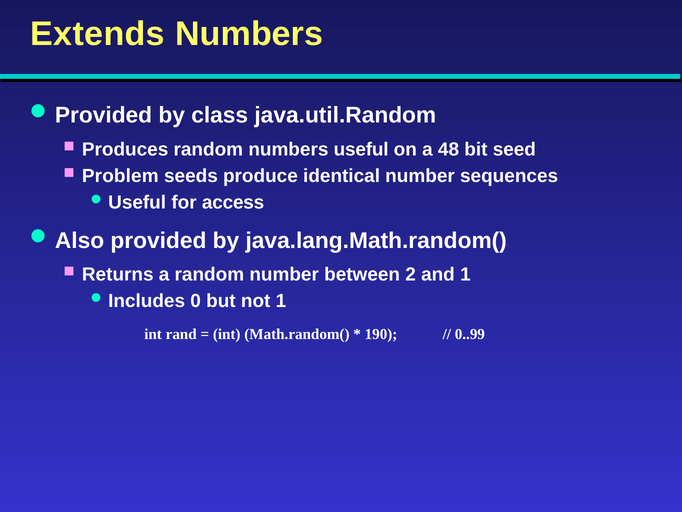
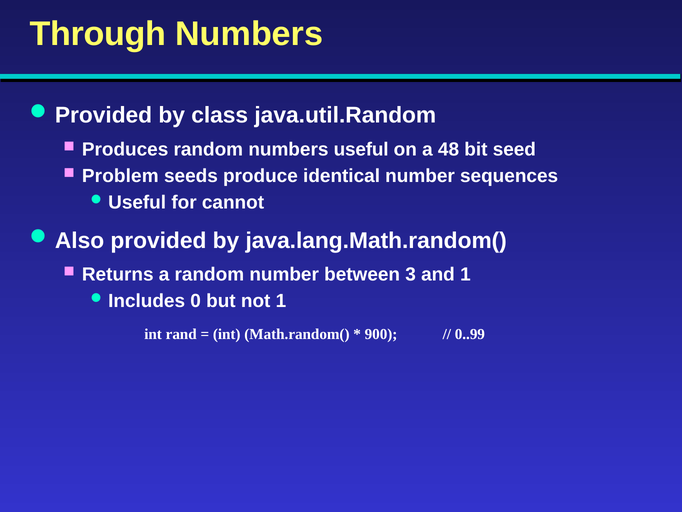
Extends: Extends -> Through
access: access -> cannot
2: 2 -> 3
190: 190 -> 900
